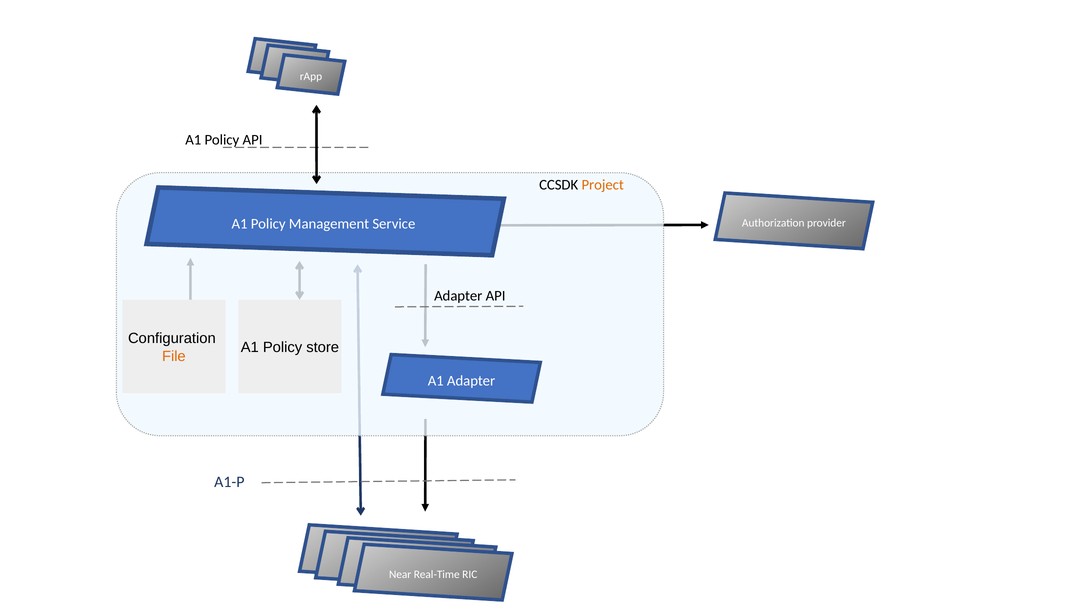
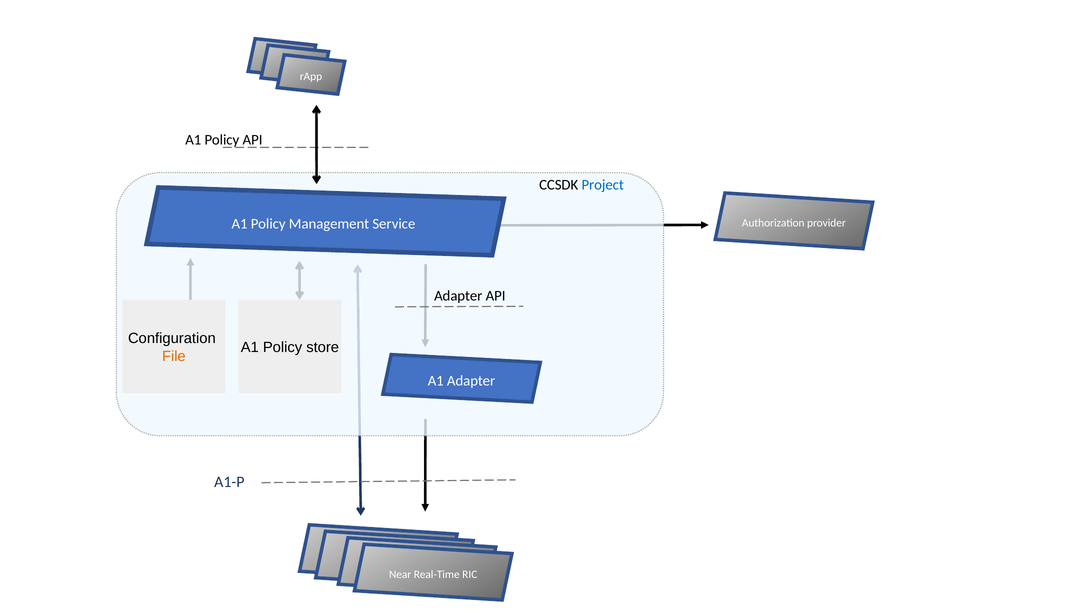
Project colour: orange -> blue
